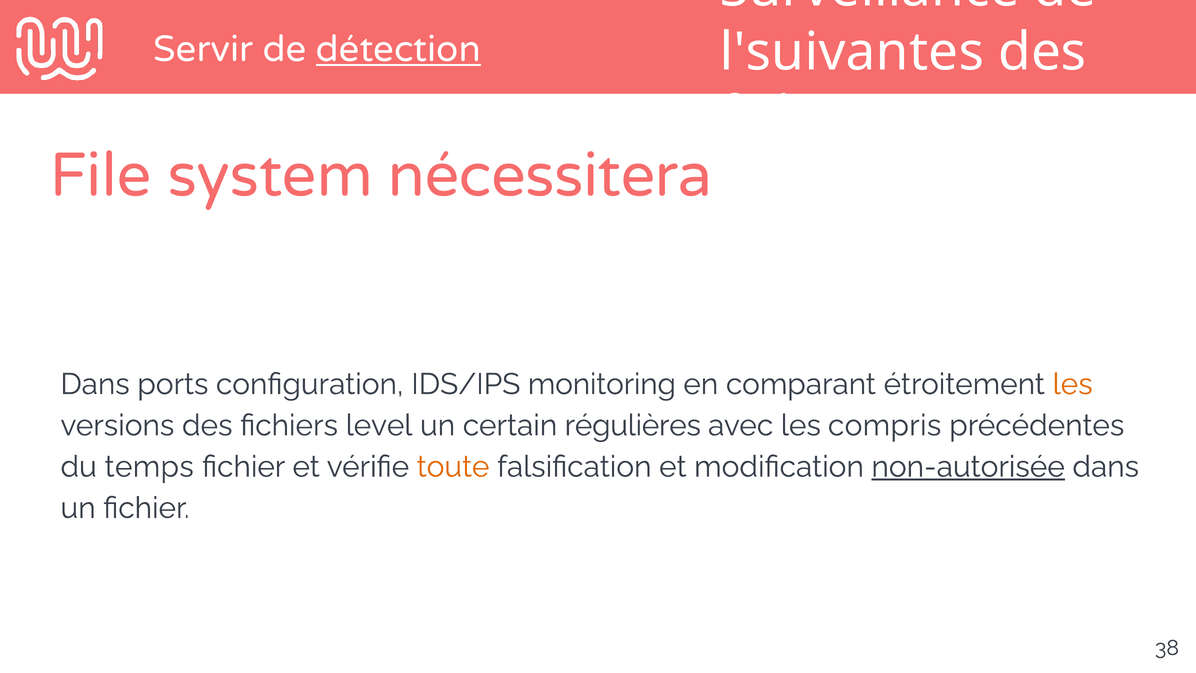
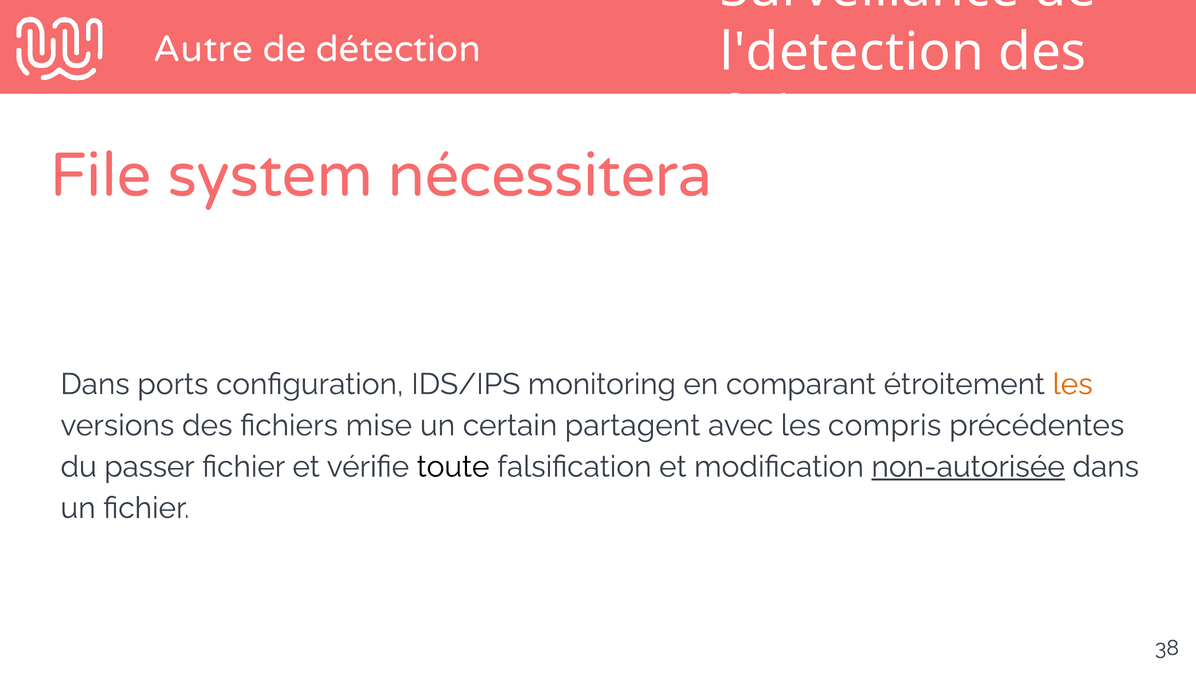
Servir: Servir -> Autre
détection underline: present -> none
l'suivantes: l'suivantes -> l'detection
level: level -> mise
régulières: régulières -> partagent
temps: temps -> passer
toute colour: orange -> black
